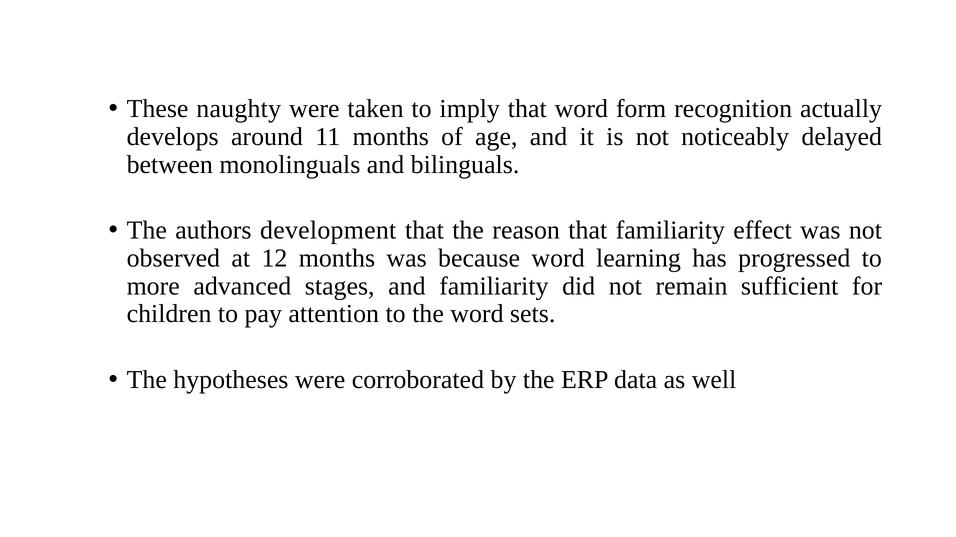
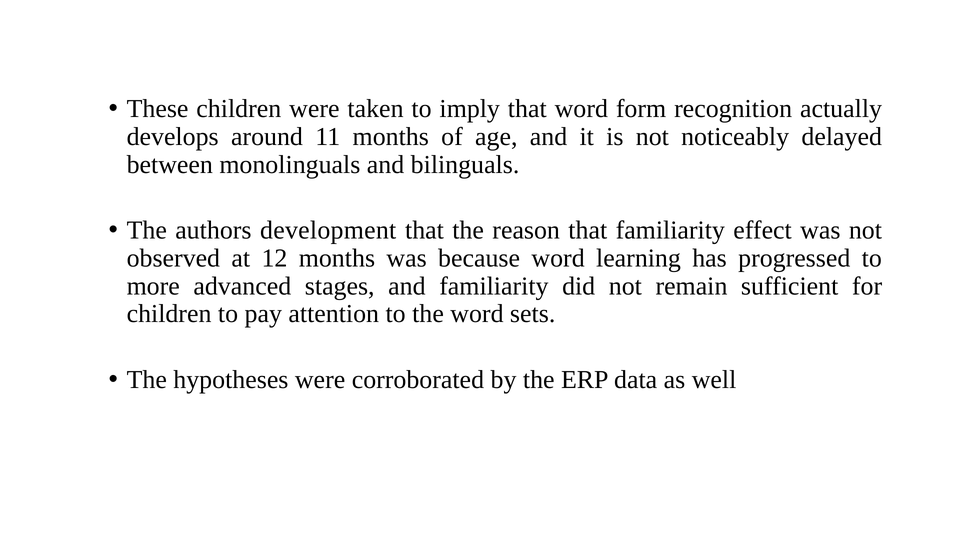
These naughty: naughty -> children
